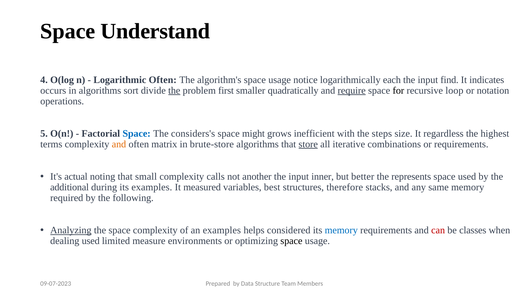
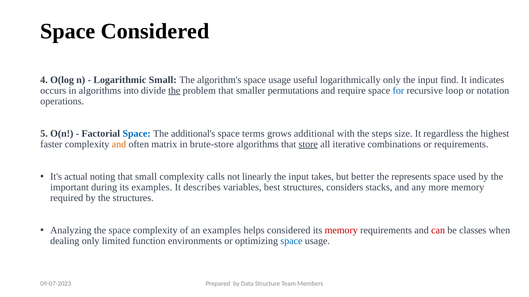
Space Understand: Understand -> Considered
Logarithmic Often: Often -> Small
notice: notice -> useful
logarithmically each: each -> only
sort: sort -> into
problem first: first -> that
quadratically: quadratically -> permutations
require underline: present -> none
for colour: black -> blue
considers's: considers's -> additional's
might: might -> terms
inefficient: inefficient -> additional
terms: terms -> faster
another: another -> linearly
inner: inner -> takes
additional: additional -> important
measured: measured -> describes
therefore: therefore -> considers
same: same -> more
the following: following -> structures
Analyzing underline: present -> none
memory at (341, 231) colour: blue -> red
dealing used: used -> only
measure: measure -> function
space at (291, 242) colour: black -> blue
